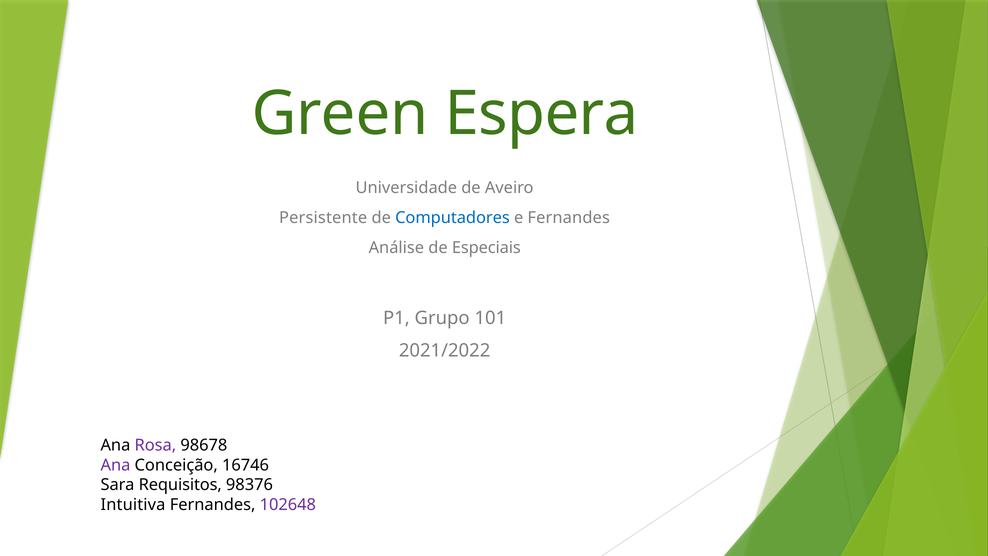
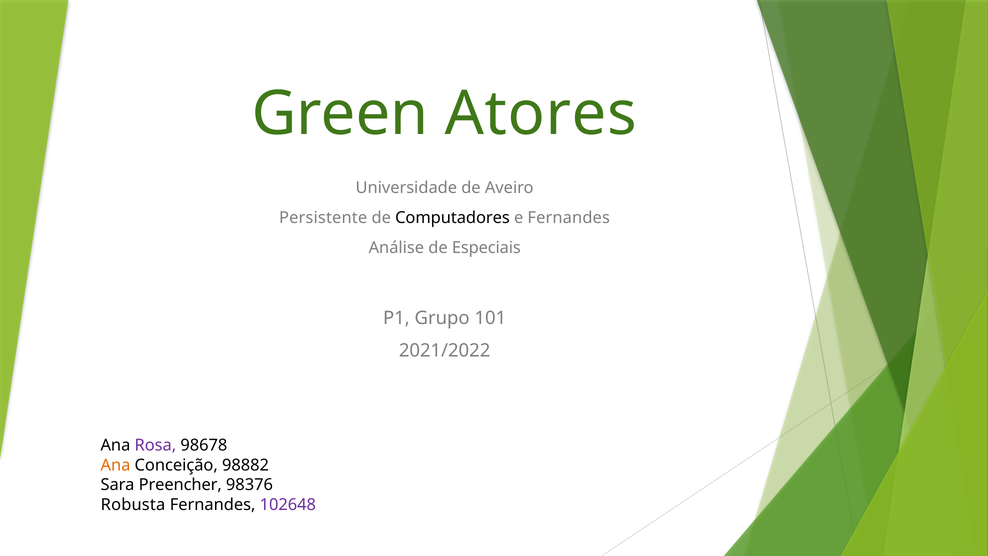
Espera: Espera -> Atores
Computadores colour: blue -> black
Ana at (116, 465) colour: purple -> orange
16746: 16746 -> 98882
Requisitos: Requisitos -> Preencher
Intuitiva: Intuitiva -> Robusta
